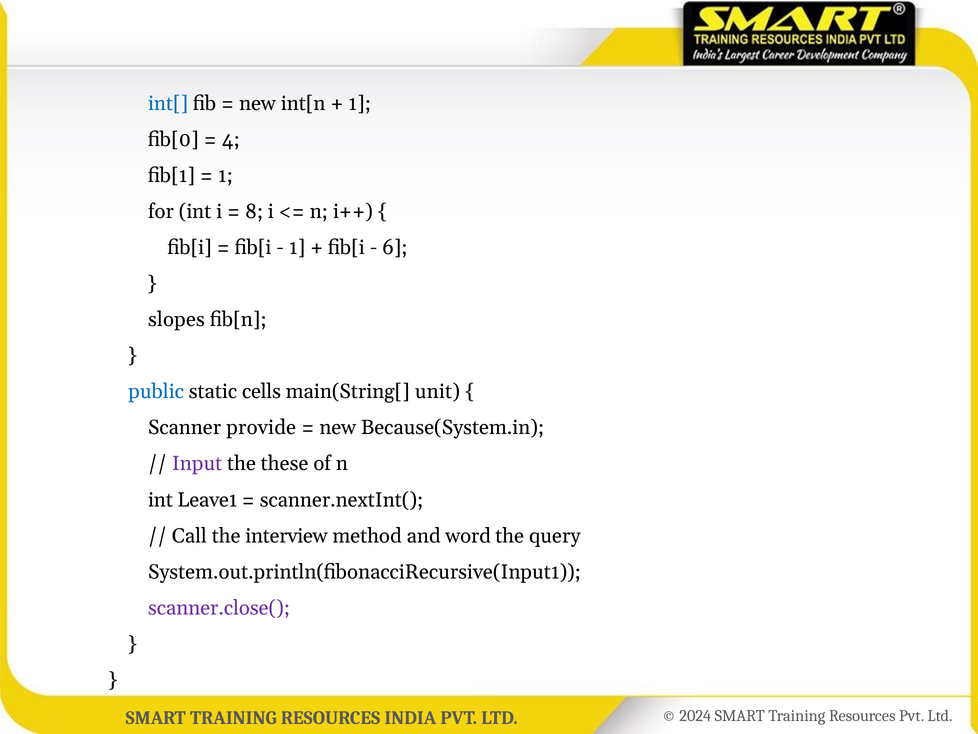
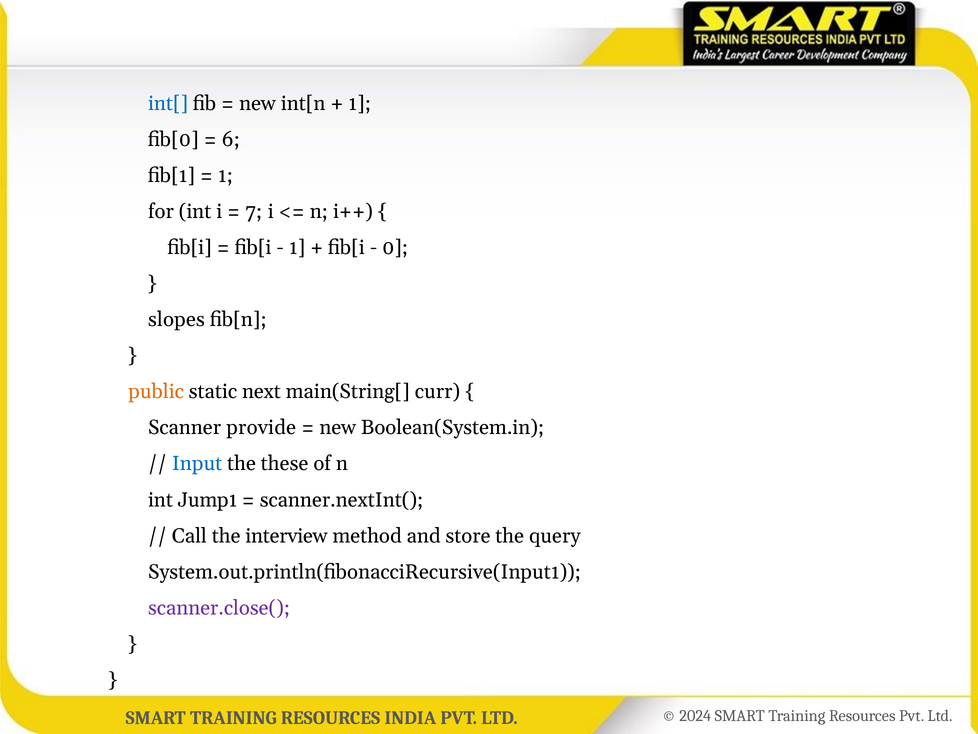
4: 4 -> 6
8: 8 -> 7
6: 6 -> 0
public colour: blue -> orange
cells: cells -> next
unit: unit -> curr
Because(System.in: Because(System.in -> Boolean(System.in
Input colour: purple -> blue
Leave1: Leave1 -> Jump1
word: word -> store
